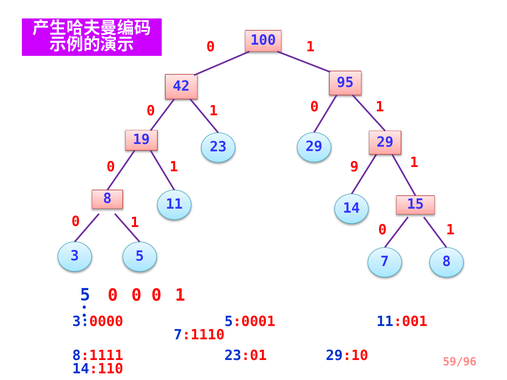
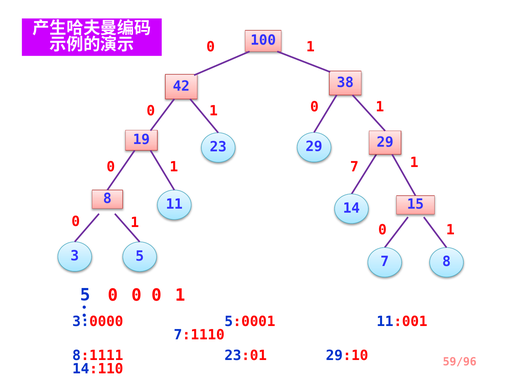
95: 95 -> 38
1 9: 9 -> 7
